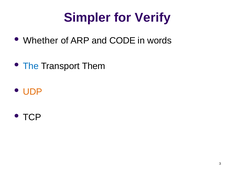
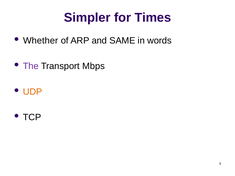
Verify: Verify -> Times
CODE: CODE -> SAME
The colour: blue -> purple
Them: Them -> Mbps
